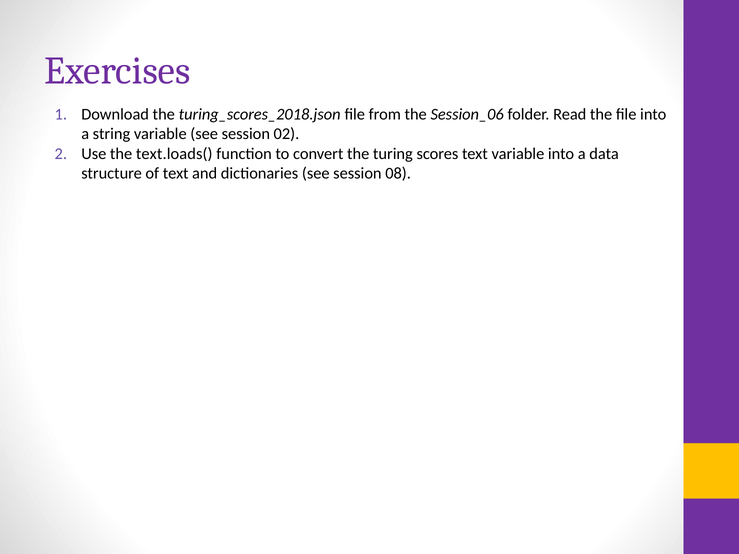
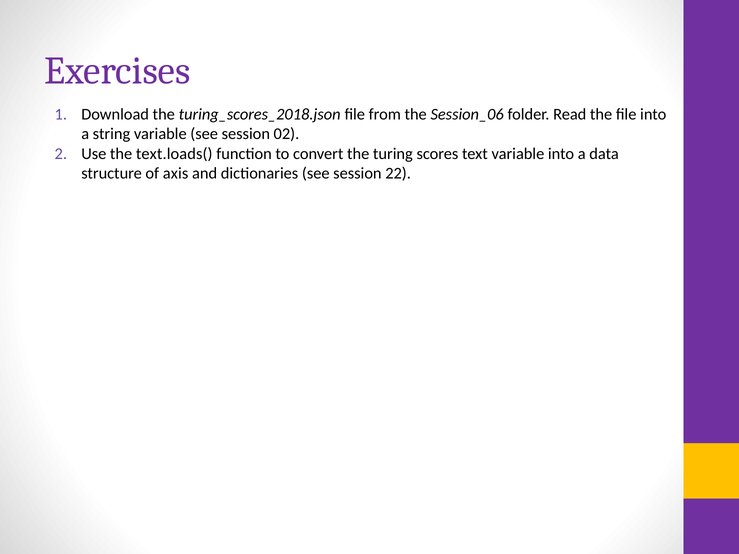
of text: text -> axis
08: 08 -> 22
